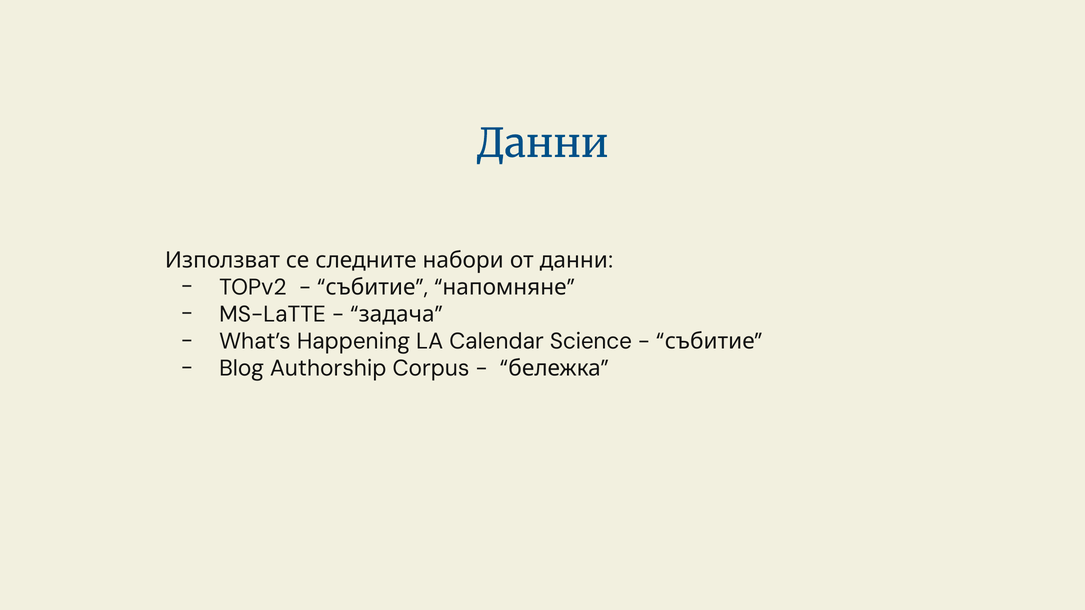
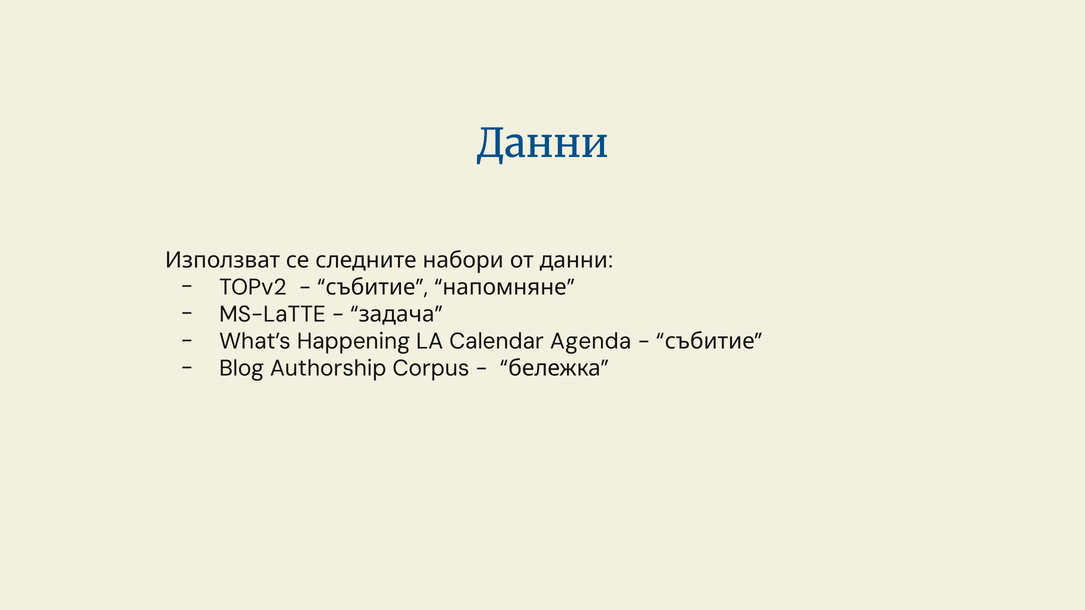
Calendar Science: Science -> Agenda
